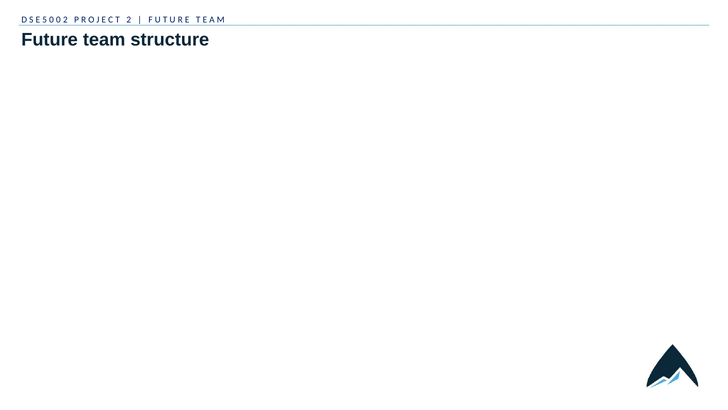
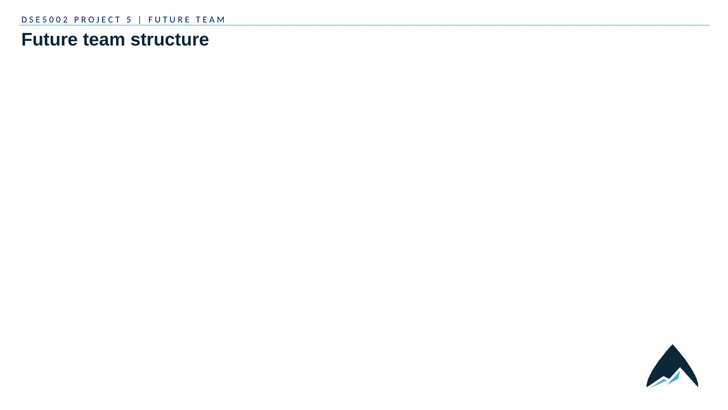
2 at (129, 19): 2 -> 5
